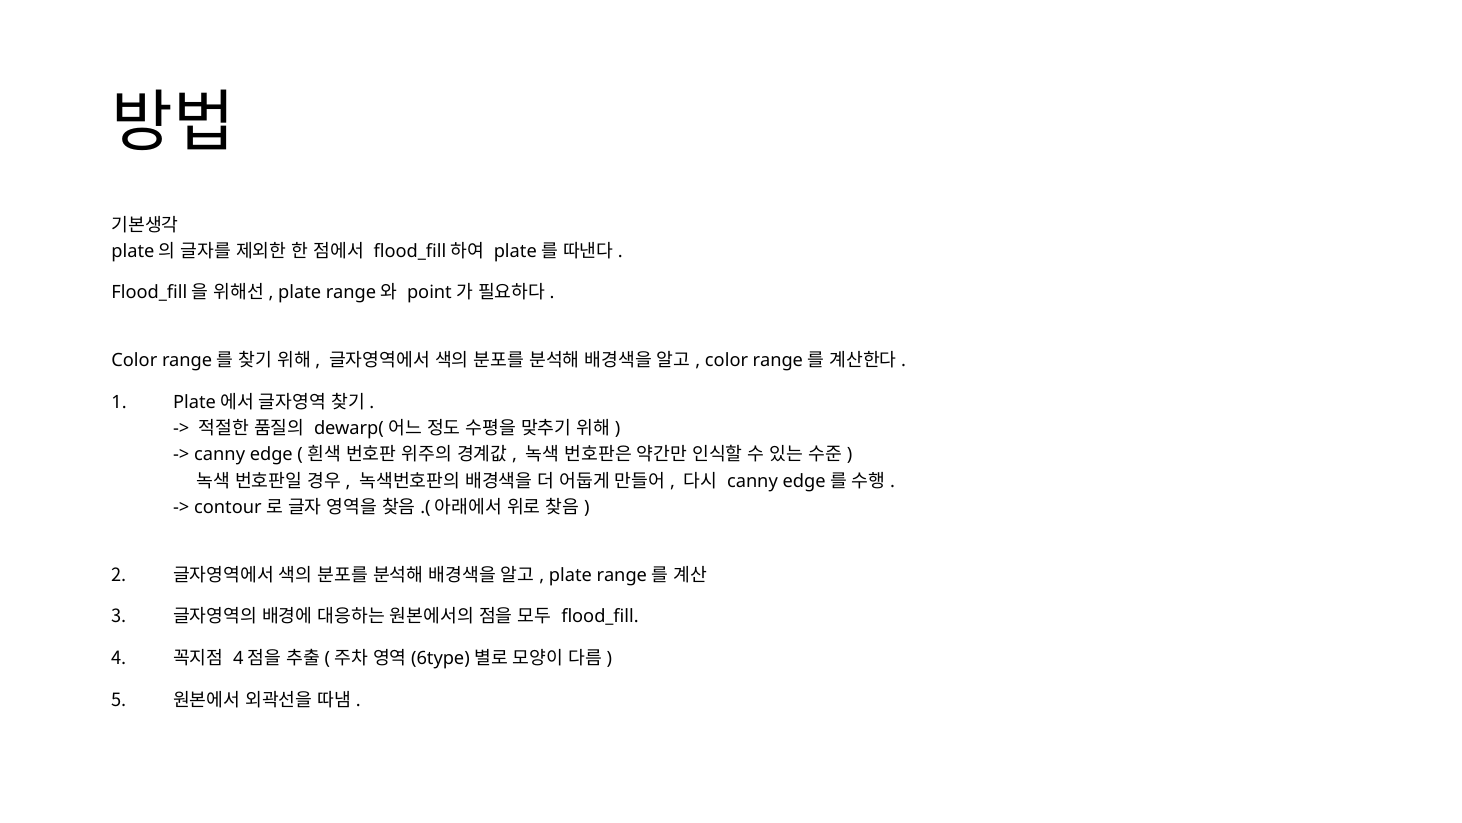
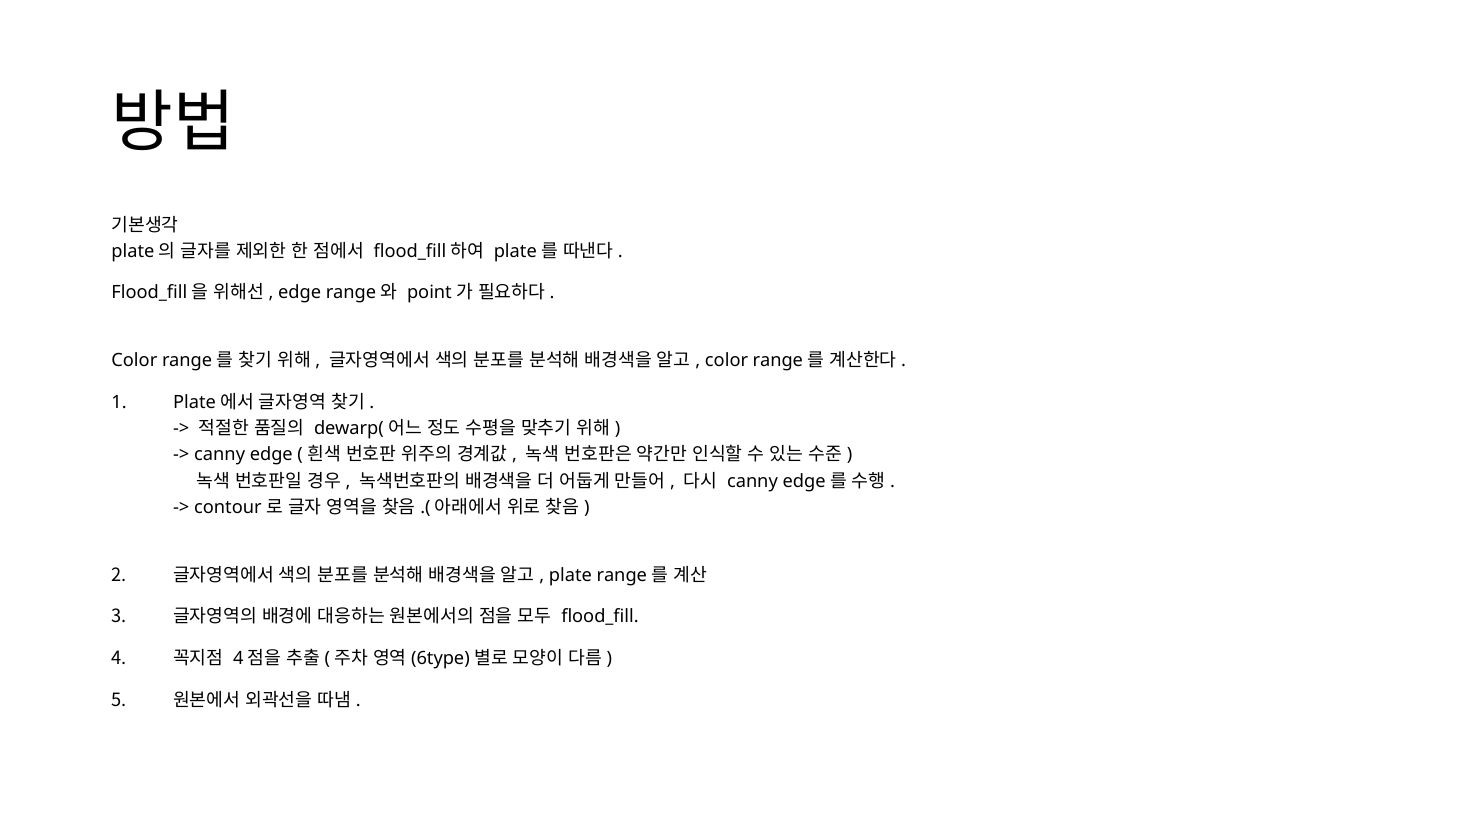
plate at (300, 293): plate -> edge
